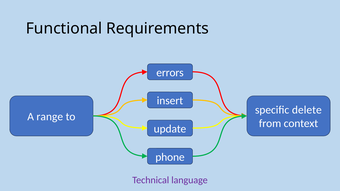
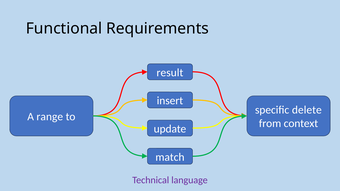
errors: errors -> result
phone: phone -> match
